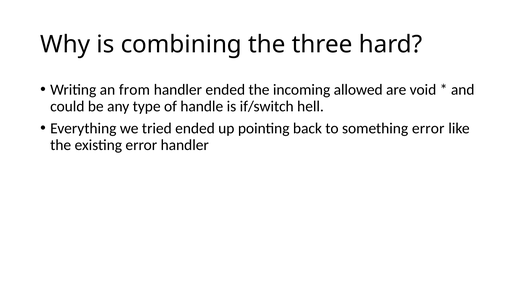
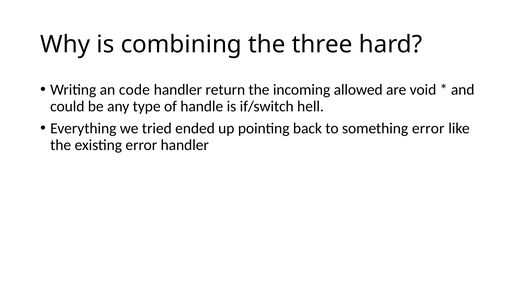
from: from -> code
handler ended: ended -> return
